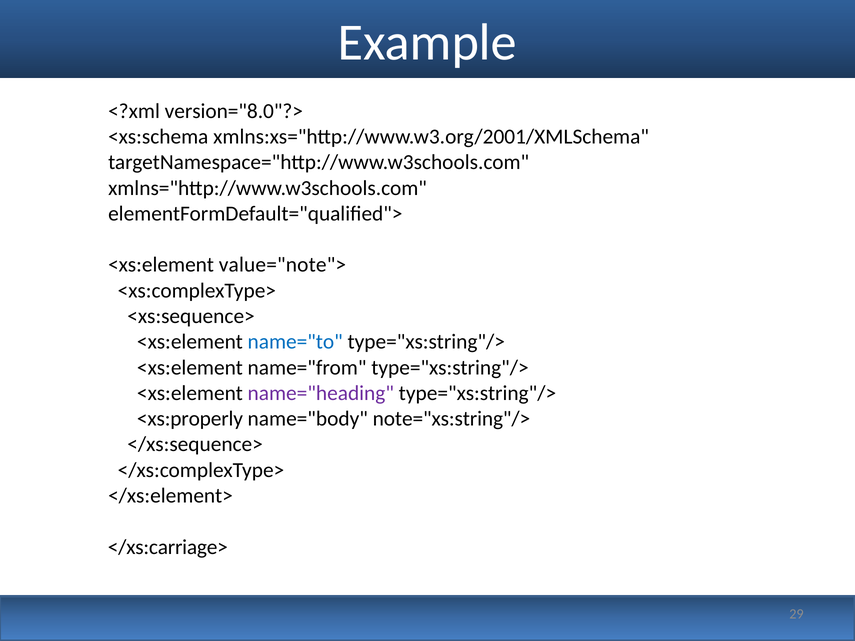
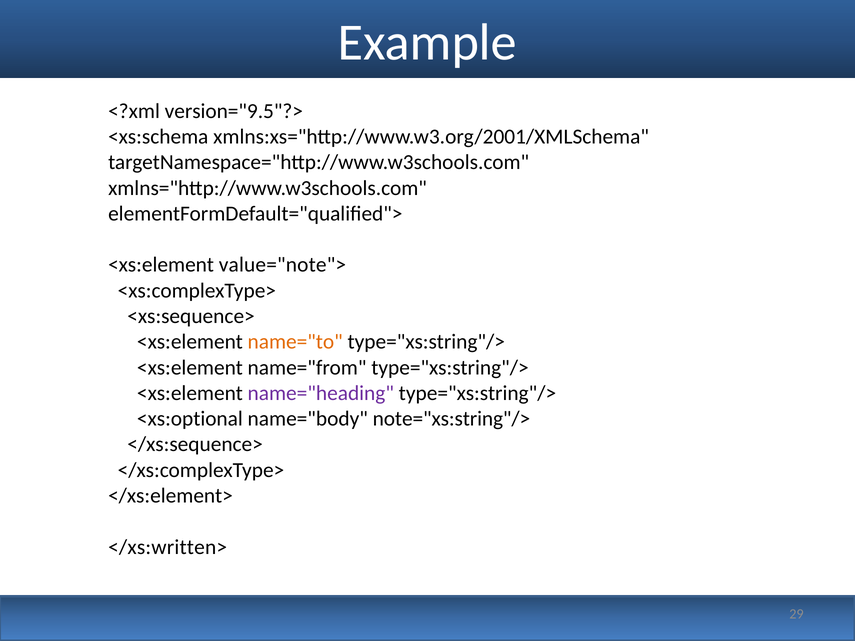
version="8.0"?>: version="8.0"?> -> version="9.5"?>
name="to colour: blue -> orange
<xs:properly: <xs:properly -> <xs:optional
</xs:carriage>: </xs:carriage> -> </xs:written>
